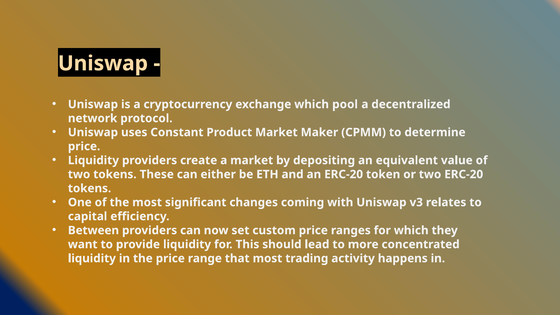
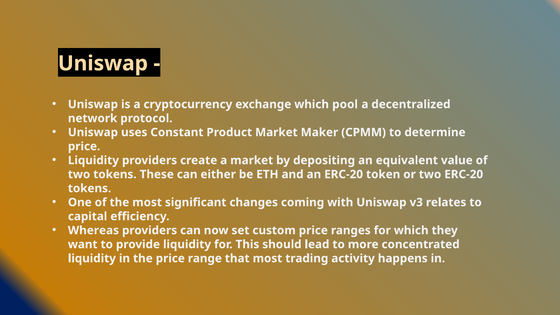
Between: Between -> Whereas
